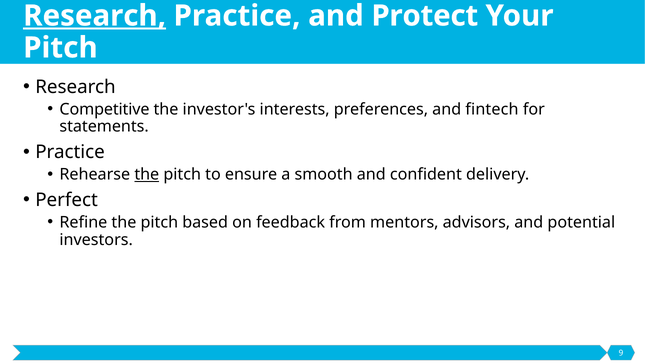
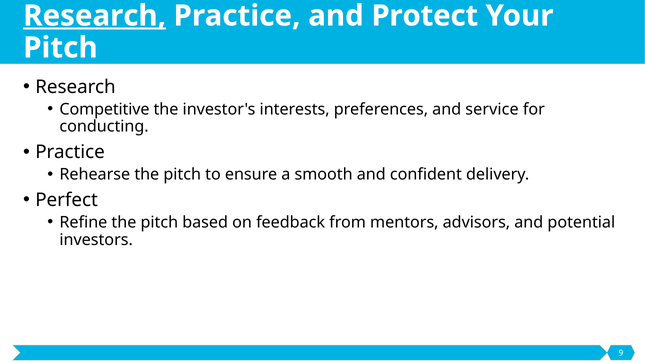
fintech: fintech -> service
statements: statements -> conducting
the at (147, 174) underline: present -> none
